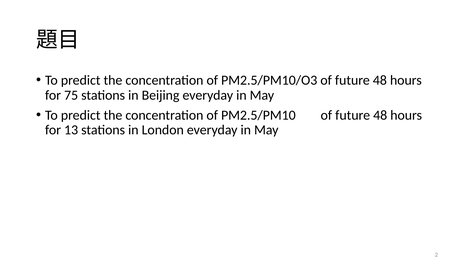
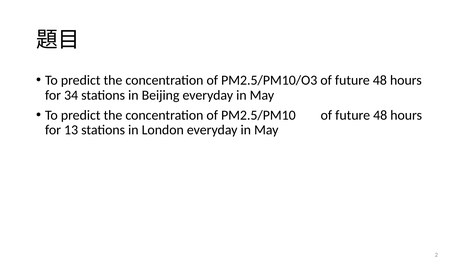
75: 75 -> 34
